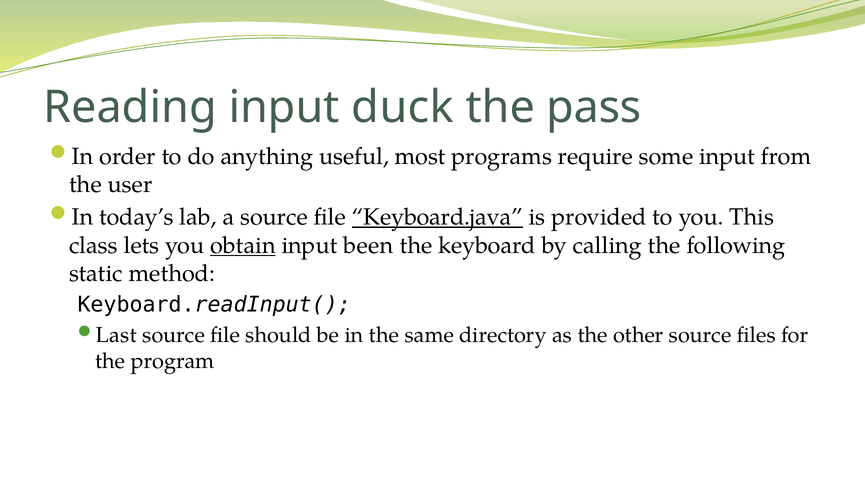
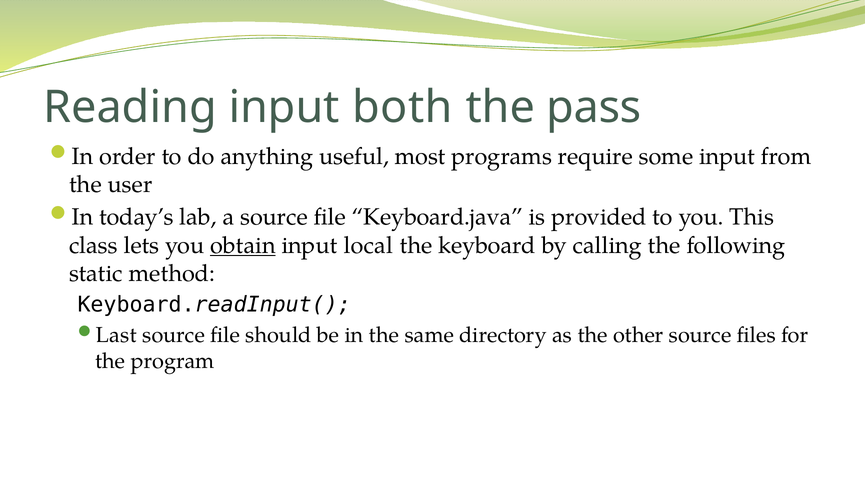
duck: duck -> both
Keyboard.java underline: present -> none
been: been -> local
